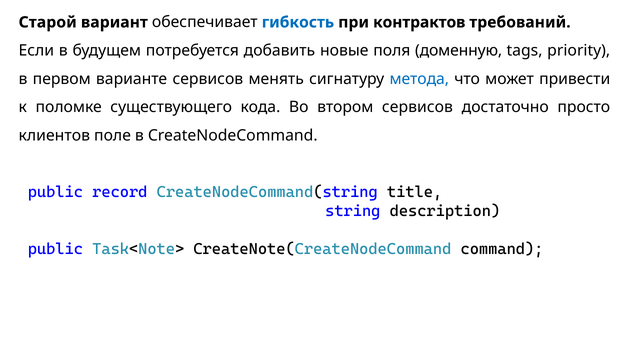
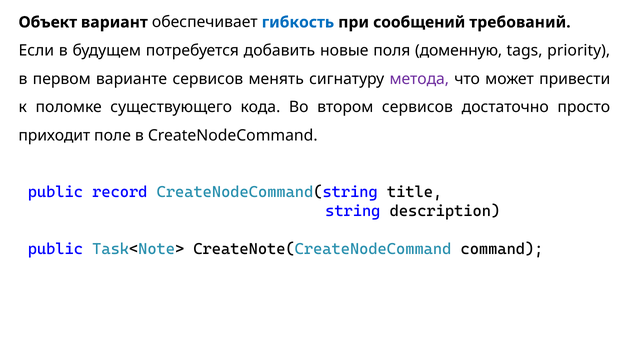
Старой: Старой -> Объект
контрактов: контрактов -> сообщений
метода colour: blue -> purple
клиентов: клиентов -> приходит
